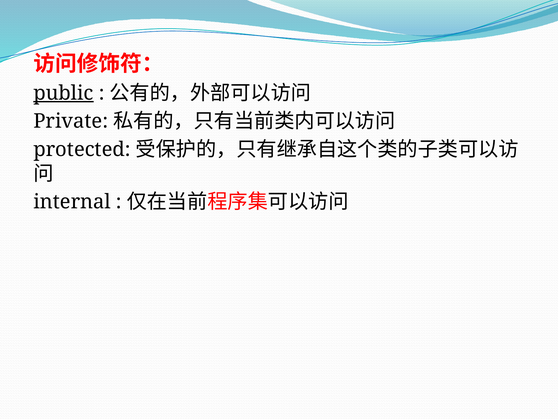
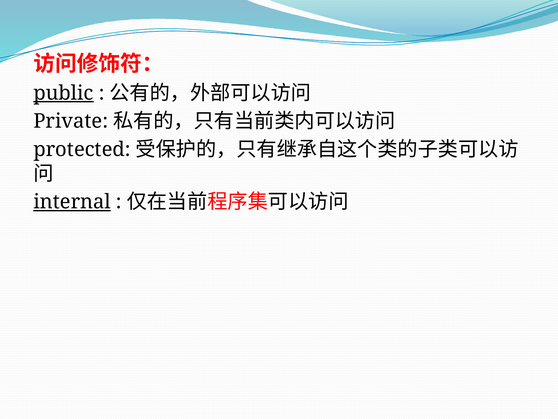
internal underline: none -> present
